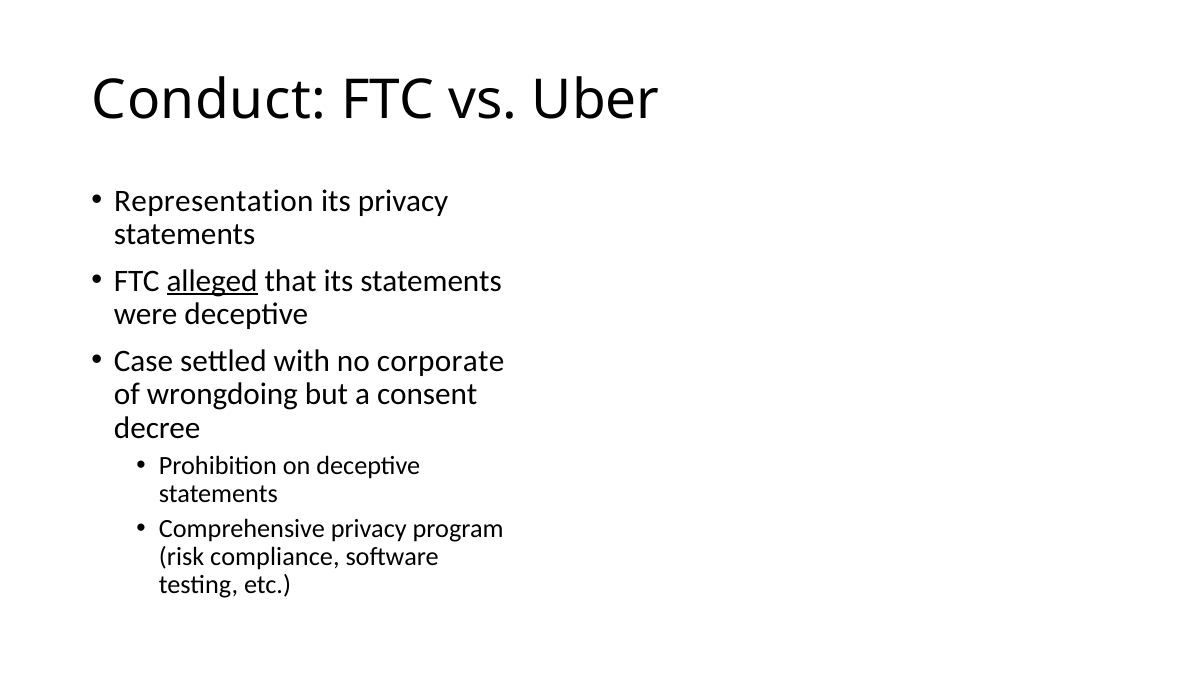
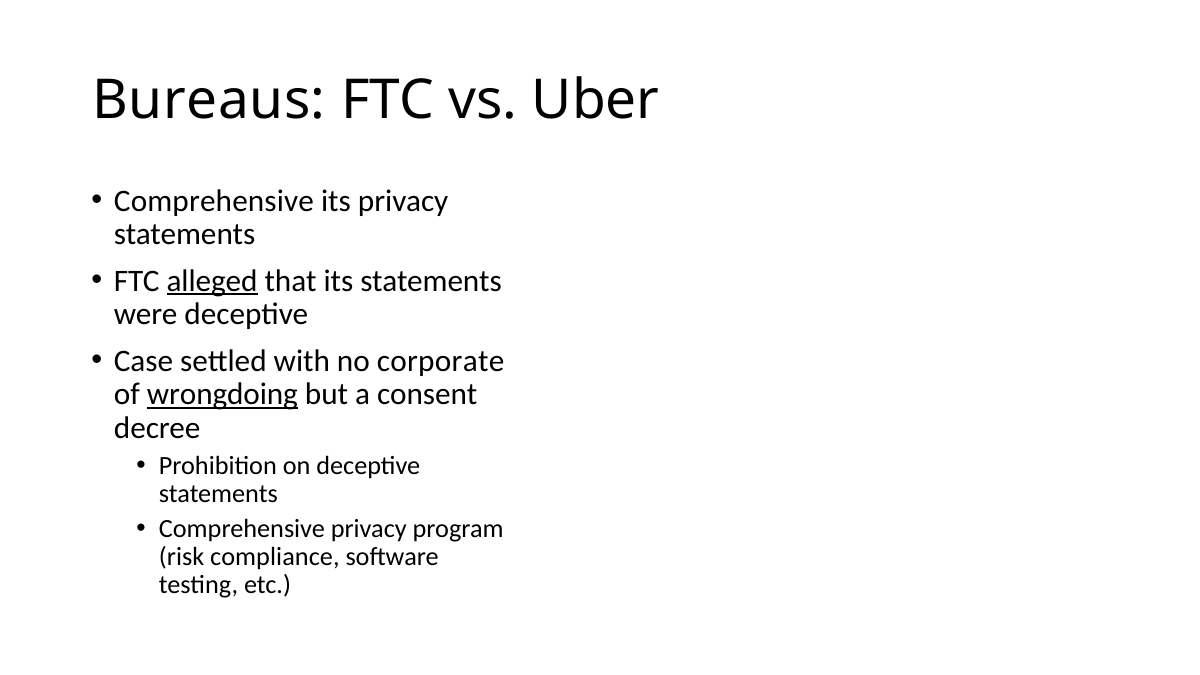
Conduct: Conduct -> Bureaus
Representation at (214, 201): Representation -> Comprehensive
wrongdoing underline: none -> present
